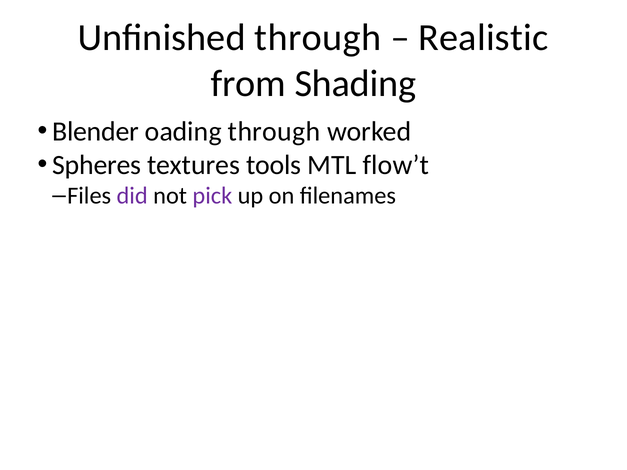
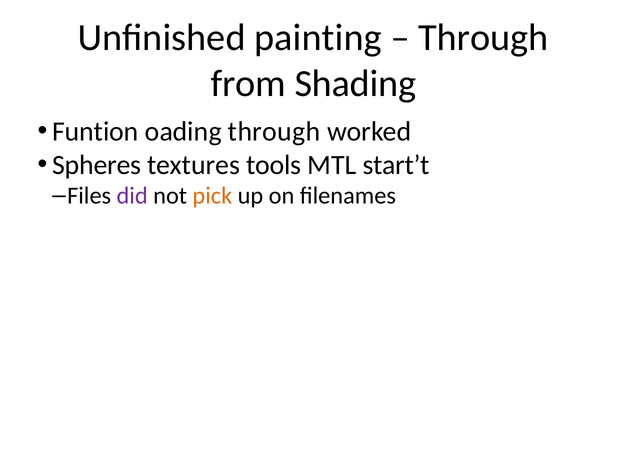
Unfinished through: through -> painting
Realistic at (483, 38): Realistic -> Through
Blender: Blender -> Funtion
flow’t: flow’t -> start’t
pick colour: purple -> orange
